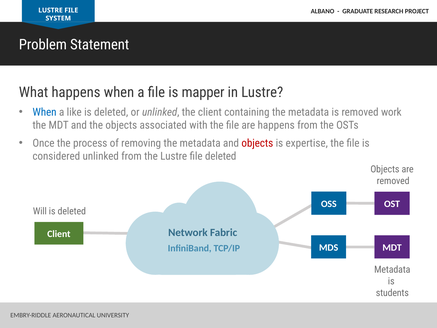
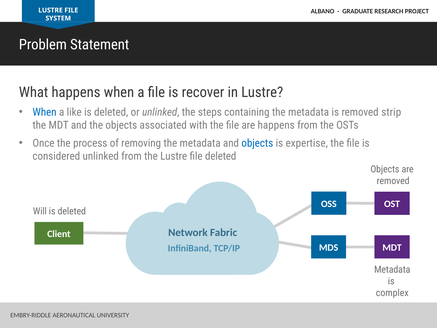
mapper: mapper -> recover
the client: client -> steps
work: work -> strip
objects at (257, 143) colour: red -> blue
students: students -> complex
